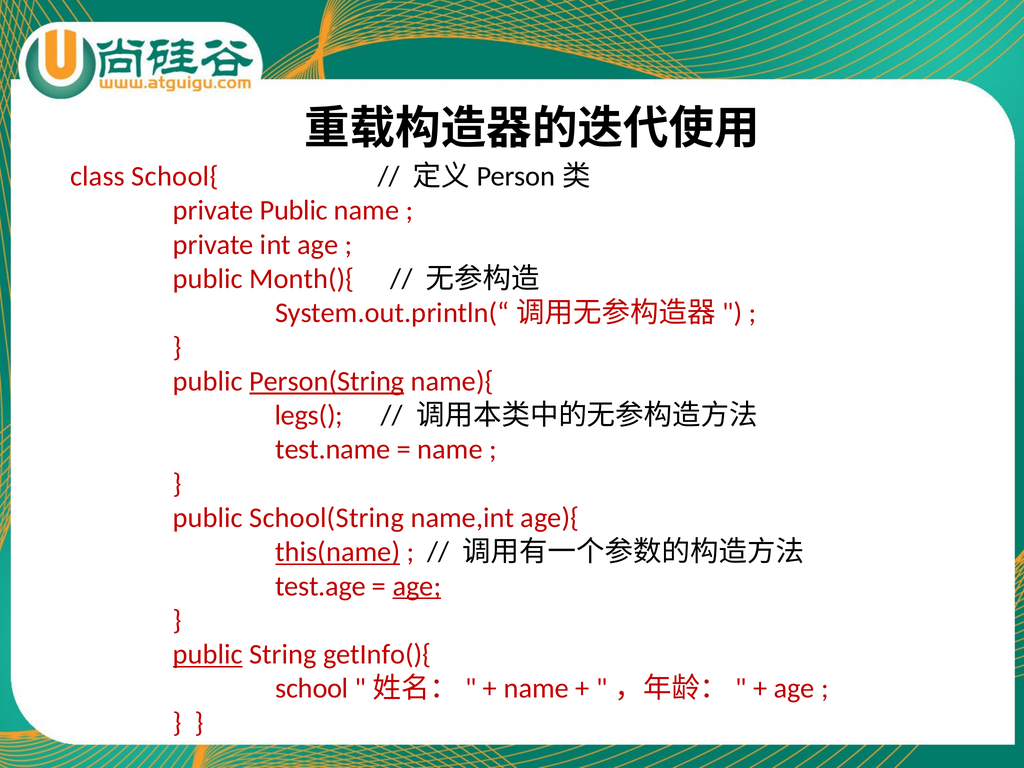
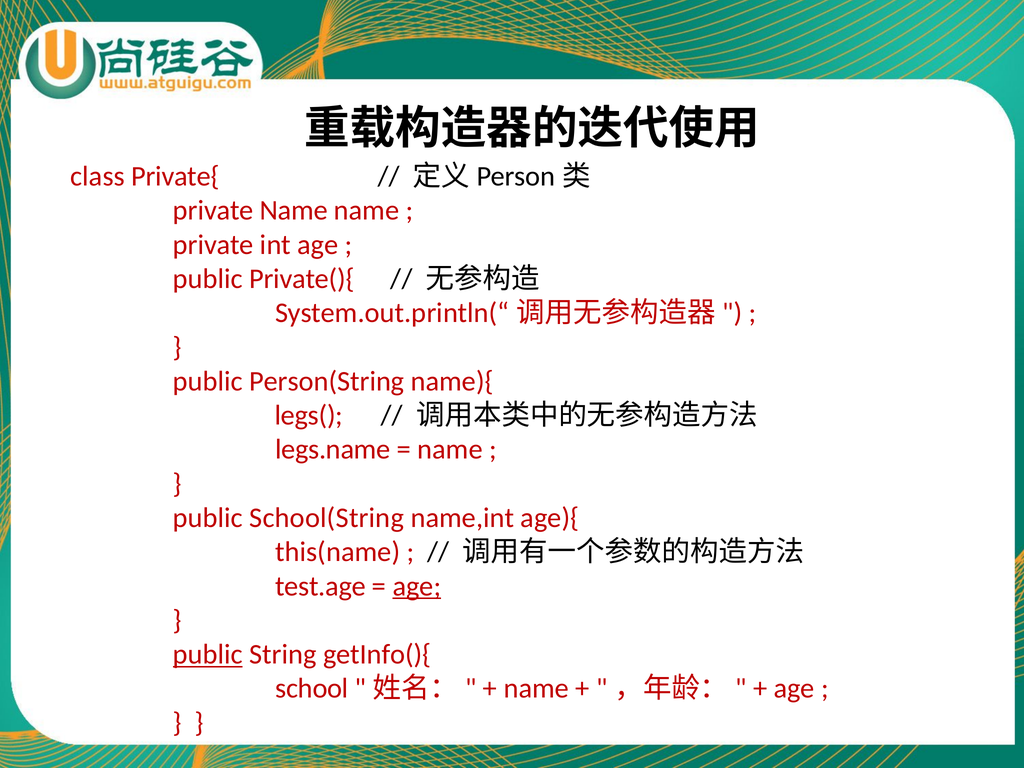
School{: School{ -> Private{
private Public: Public -> Name
Month(){: Month(){ -> Private(){
Person(String underline: present -> none
test.name: test.name -> legs.name
this(name underline: present -> none
